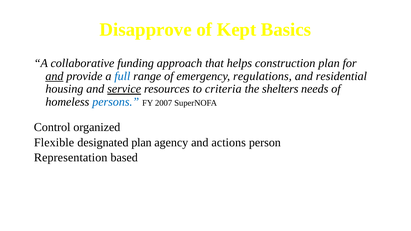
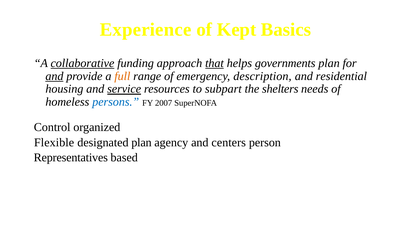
Disapprove: Disapprove -> Experience
collaborative underline: none -> present
that underline: none -> present
construction: construction -> governments
full colour: blue -> orange
regulations: regulations -> description
criteria: criteria -> subpart
actions: actions -> centers
Representation: Representation -> Representatives
